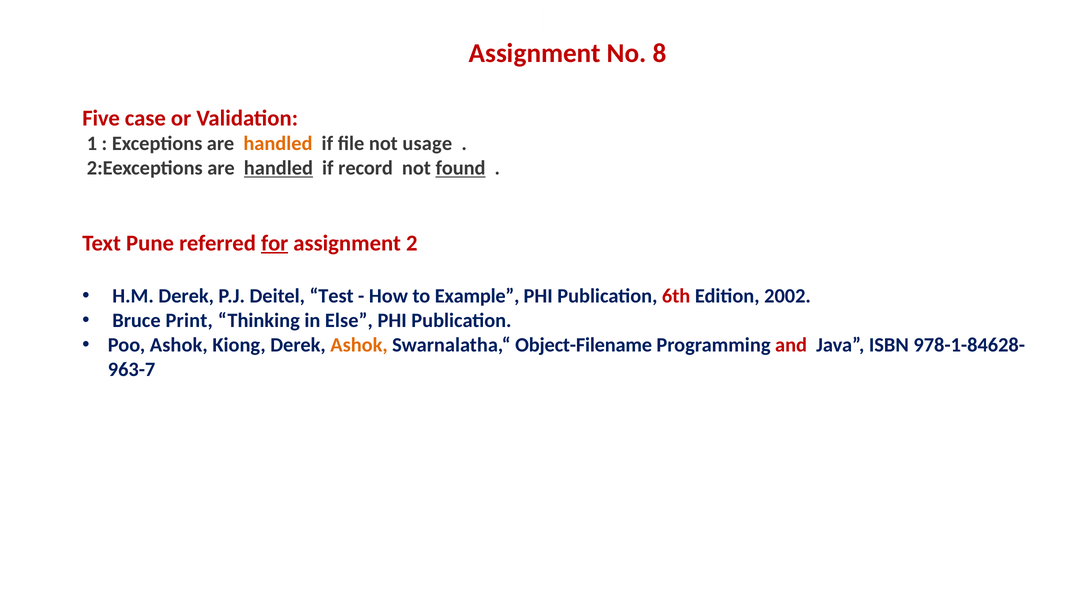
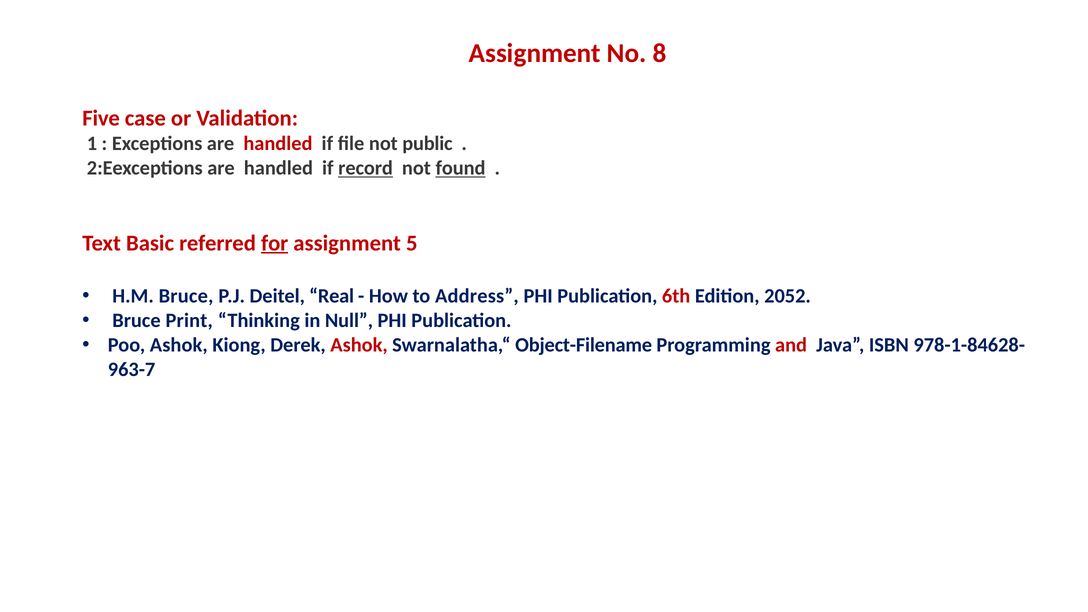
handled at (278, 144) colour: orange -> red
usage: usage -> public
handled at (278, 168) underline: present -> none
record underline: none -> present
Pune: Pune -> Basic
2: 2 -> 5
H.M Derek: Derek -> Bruce
Test: Test -> Real
Example: Example -> Address
2002: 2002 -> 2052
Else: Else -> Null
Ashok at (359, 345) colour: orange -> red
